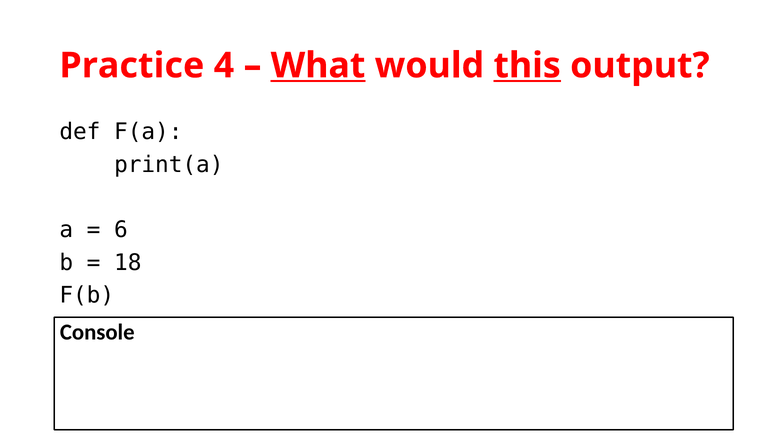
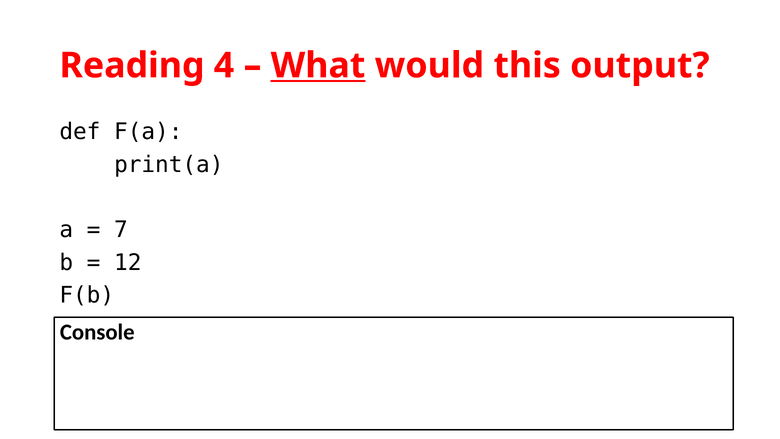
Practice: Practice -> Reading
this underline: present -> none
6: 6 -> 7
18: 18 -> 12
